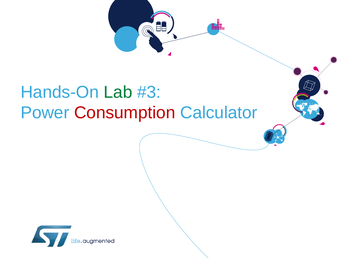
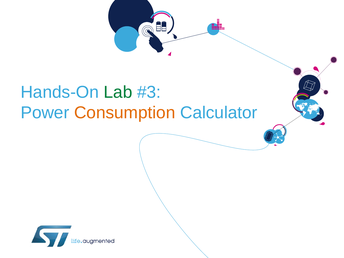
Consumption colour: red -> orange
